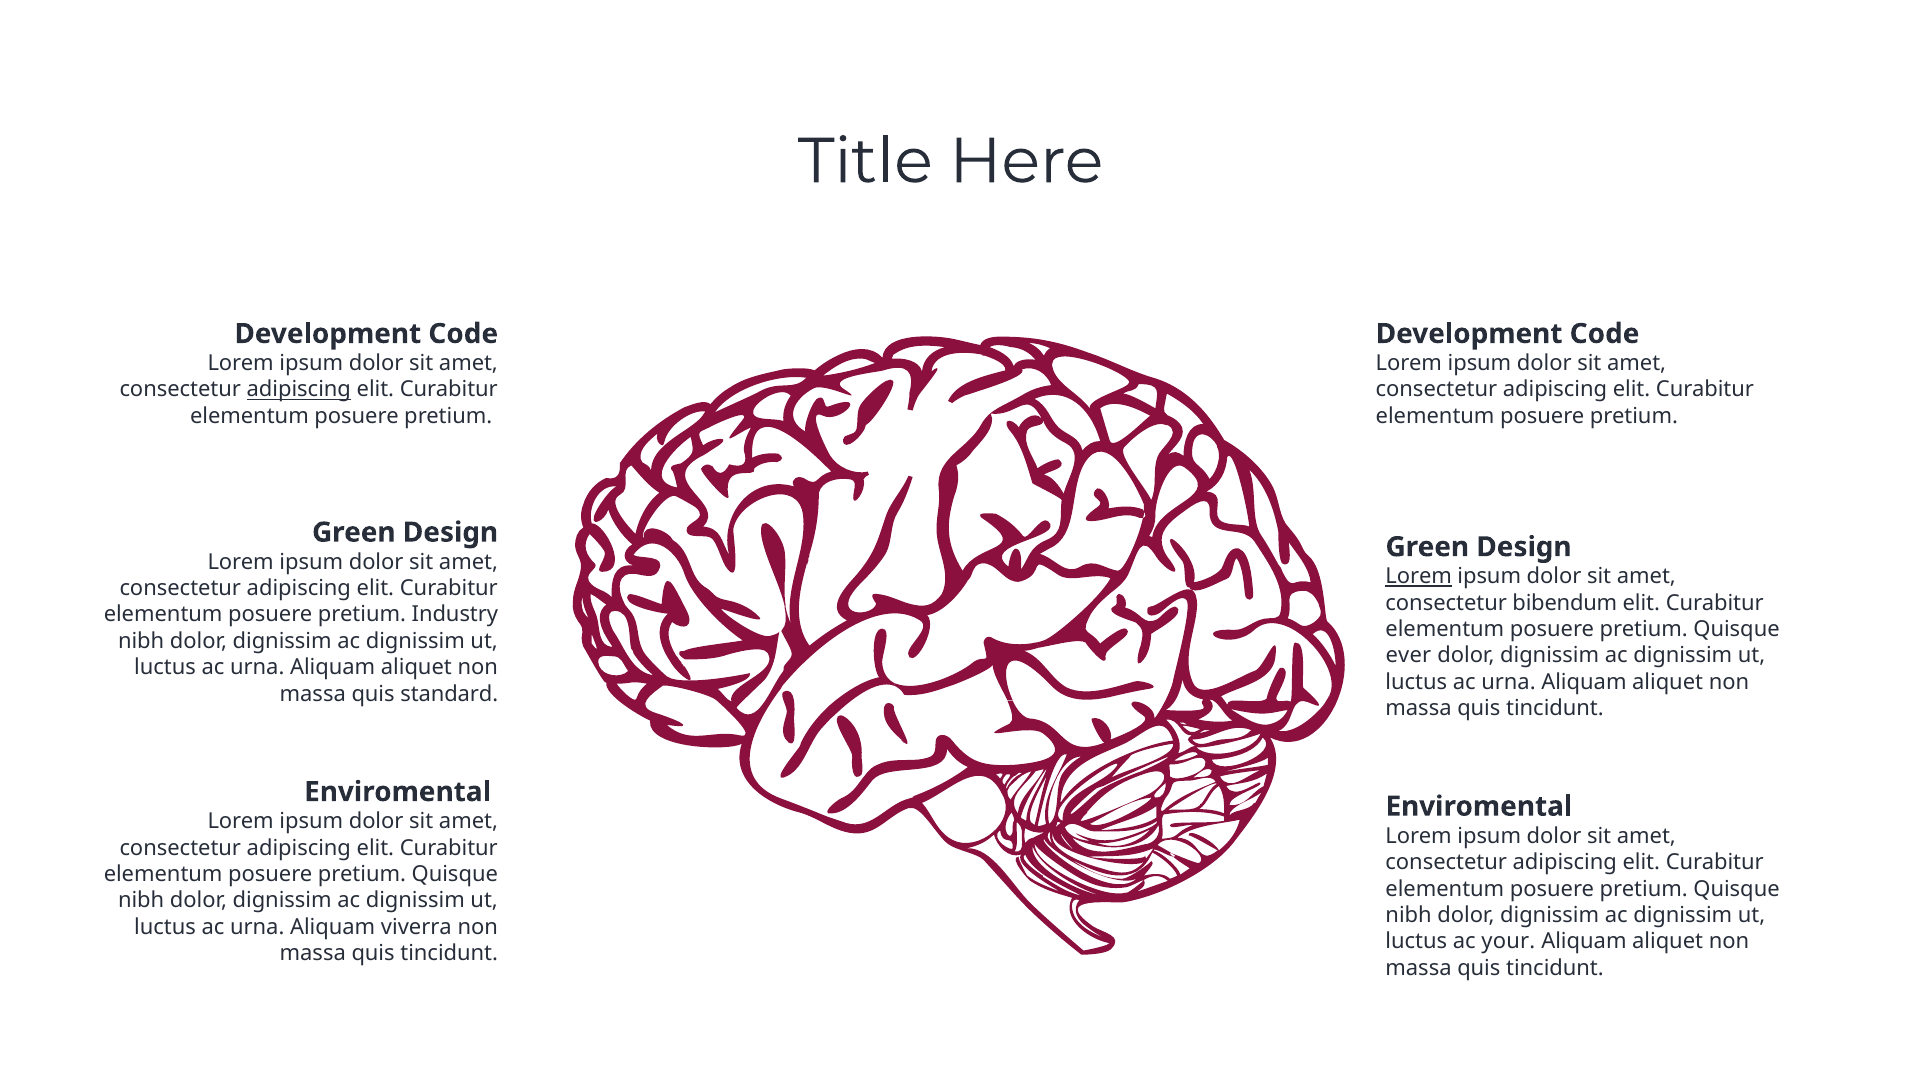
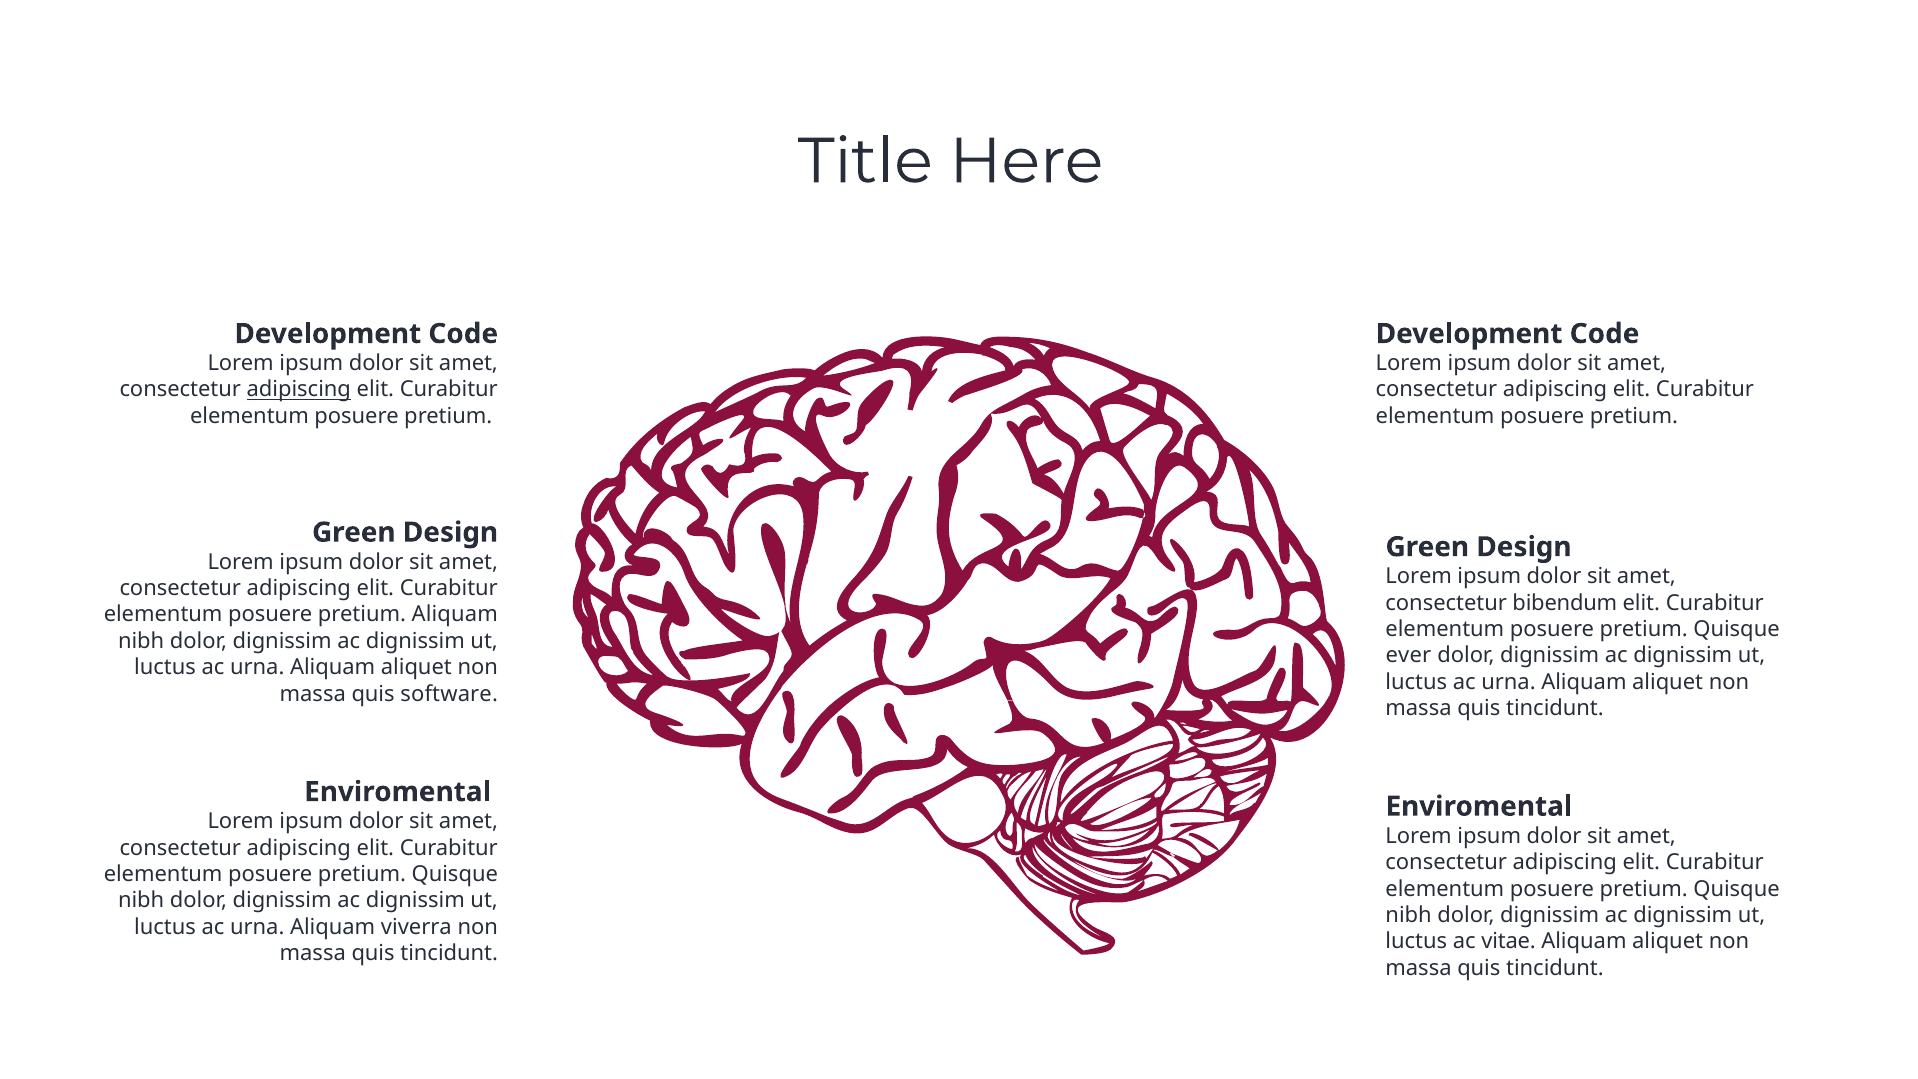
Lorem at (1419, 577) underline: present -> none
pretium Industry: Industry -> Aliquam
standard: standard -> software
your: your -> vitae
